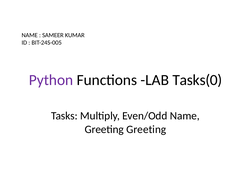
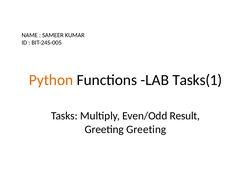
Python colour: purple -> orange
Tasks(0: Tasks(0 -> Tasks(1
Even/Odd Name: Name -> Result
